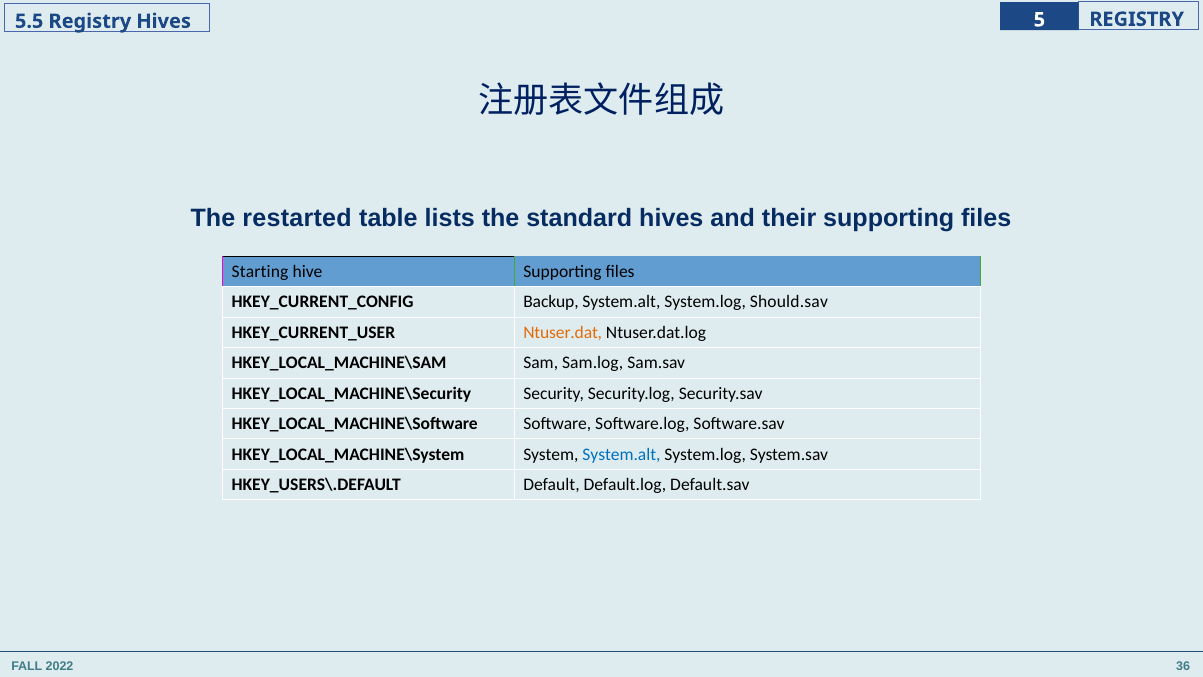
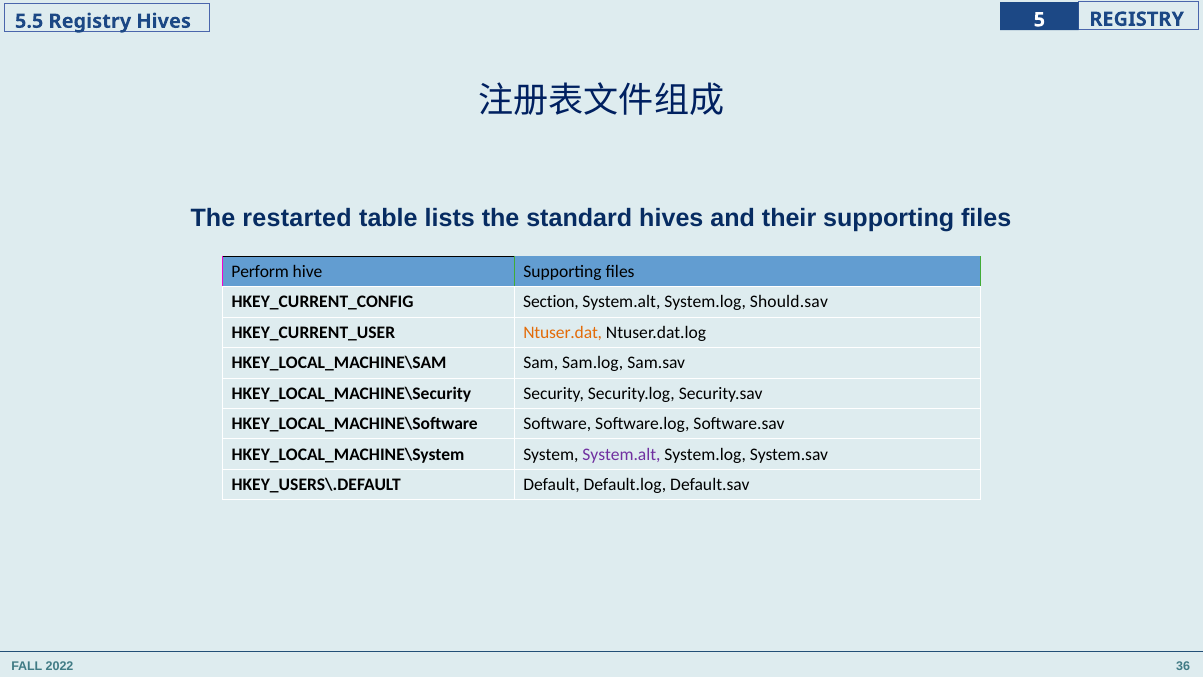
Starting: Starting -> Perform
Backup: Backup -> Section
System.alt at (621, 454) colour: blue -> purple
